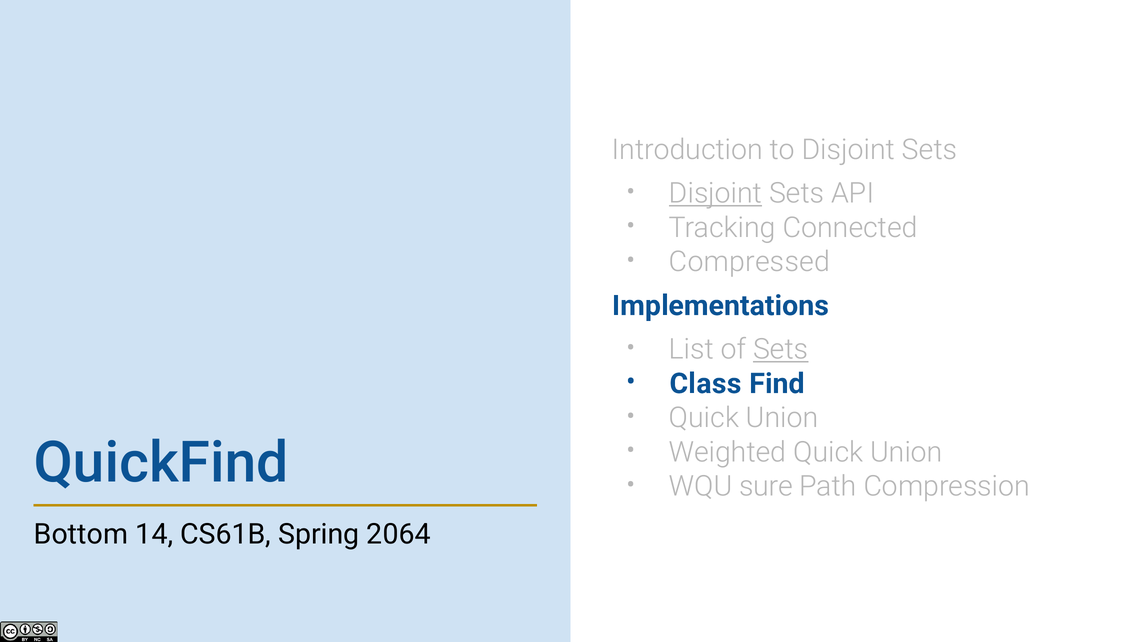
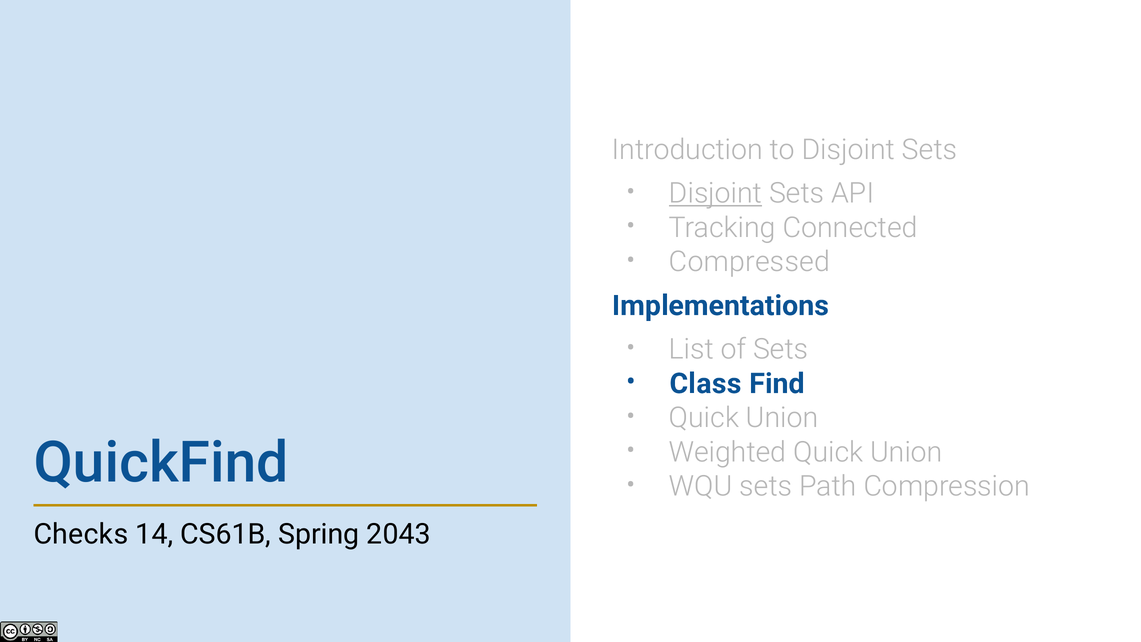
Sets at (781, 349) underline: present -> none
WQU sure: sure -> sets
Bottom: Bottom -> Checks
2064: 2064 -> 2043
